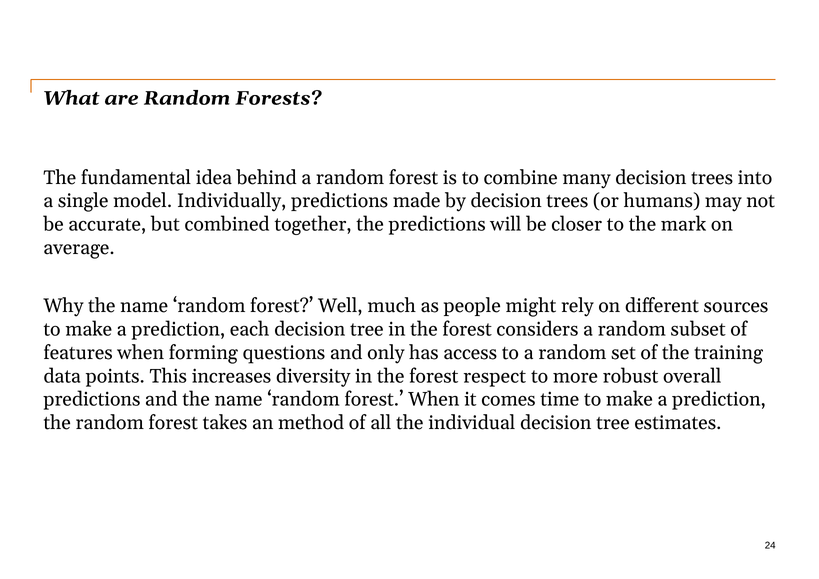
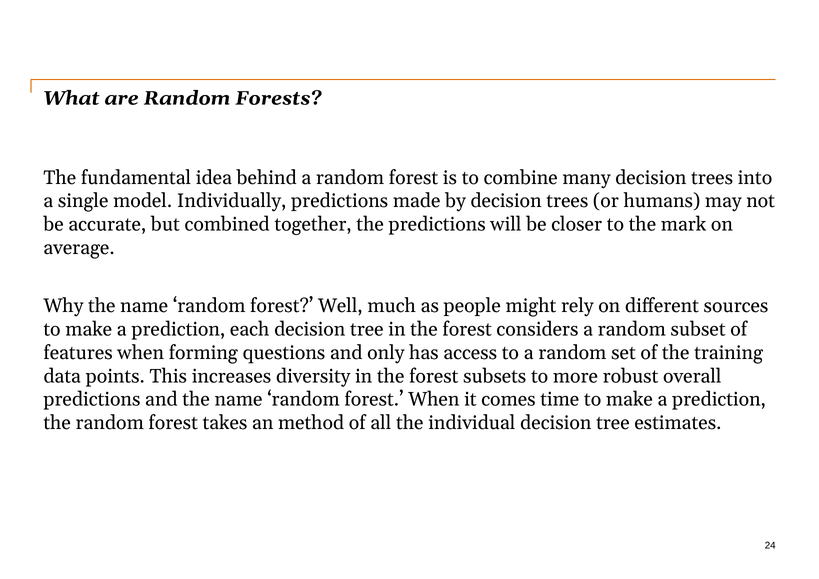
respect: respect -> subsets
